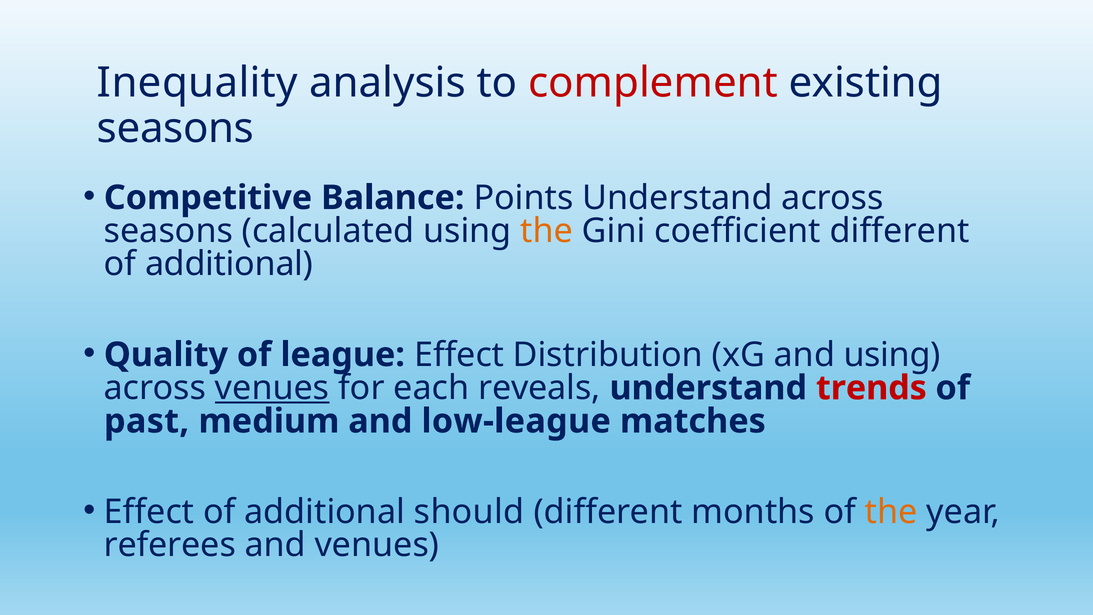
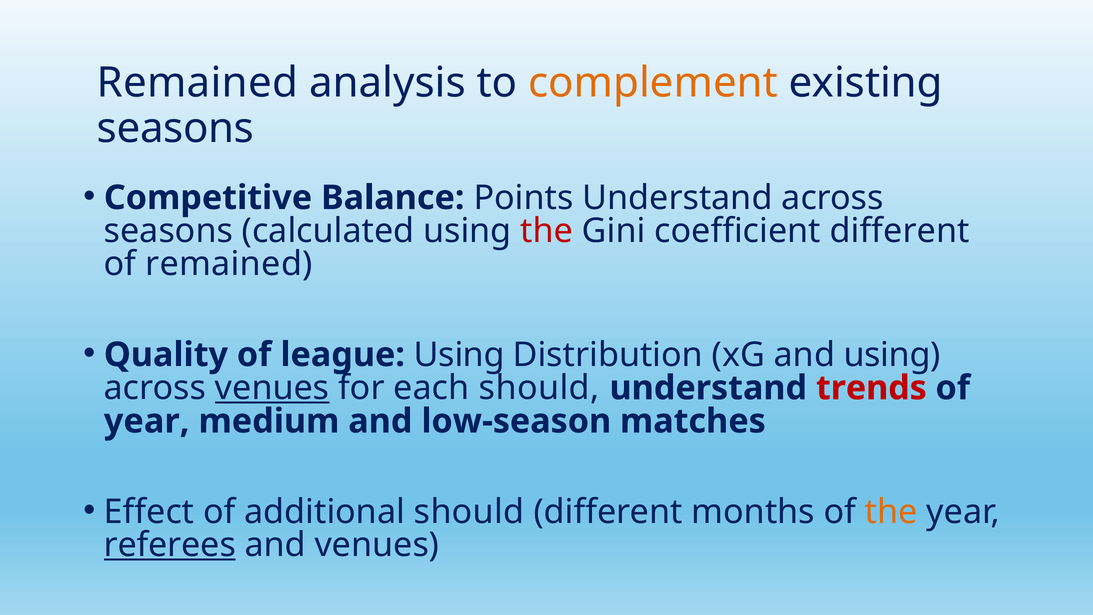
Inequality at (197, 83): Inequality -> Remained
complement colour: red -> orange
the at (547, 231) colour: orange -> red
additional at (229, 264): additional -> remained
league Effect: Effect -> Using
each reveals: reveals -> should
past at (147, 421): past -> year
low-league: low-league -> low-season
referees underline: none -> present
